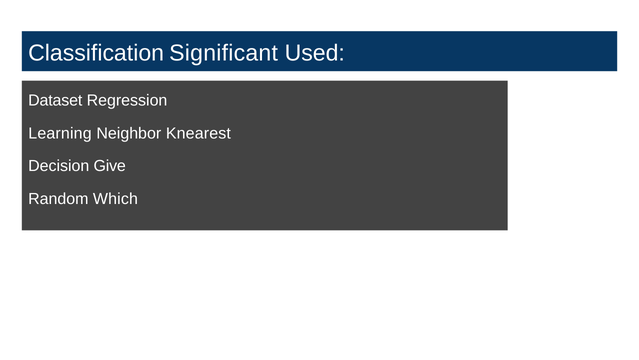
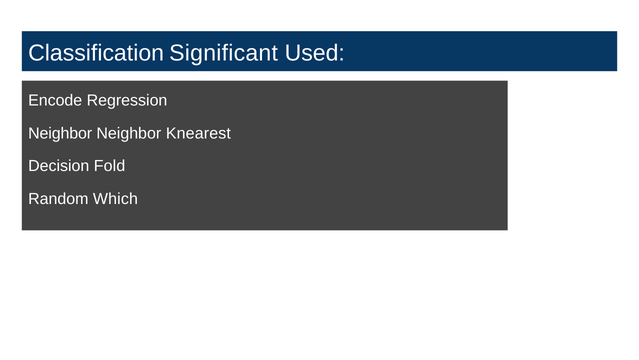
Dataset: Dataset -> Encode
Learning at (60, 133): Learning -> Neighbor
Give: Give -> Fold
